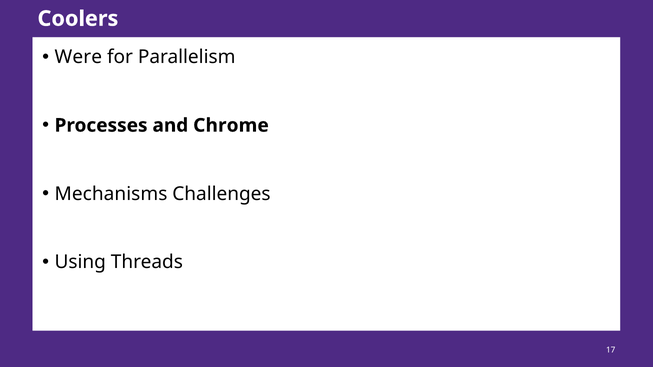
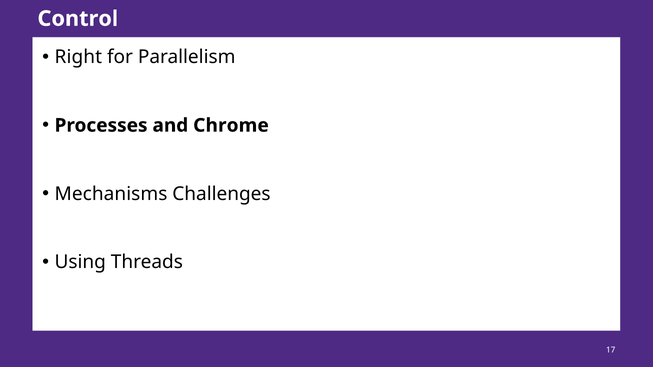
Coolers: Coolers -> Control
Were: Were -> Right
